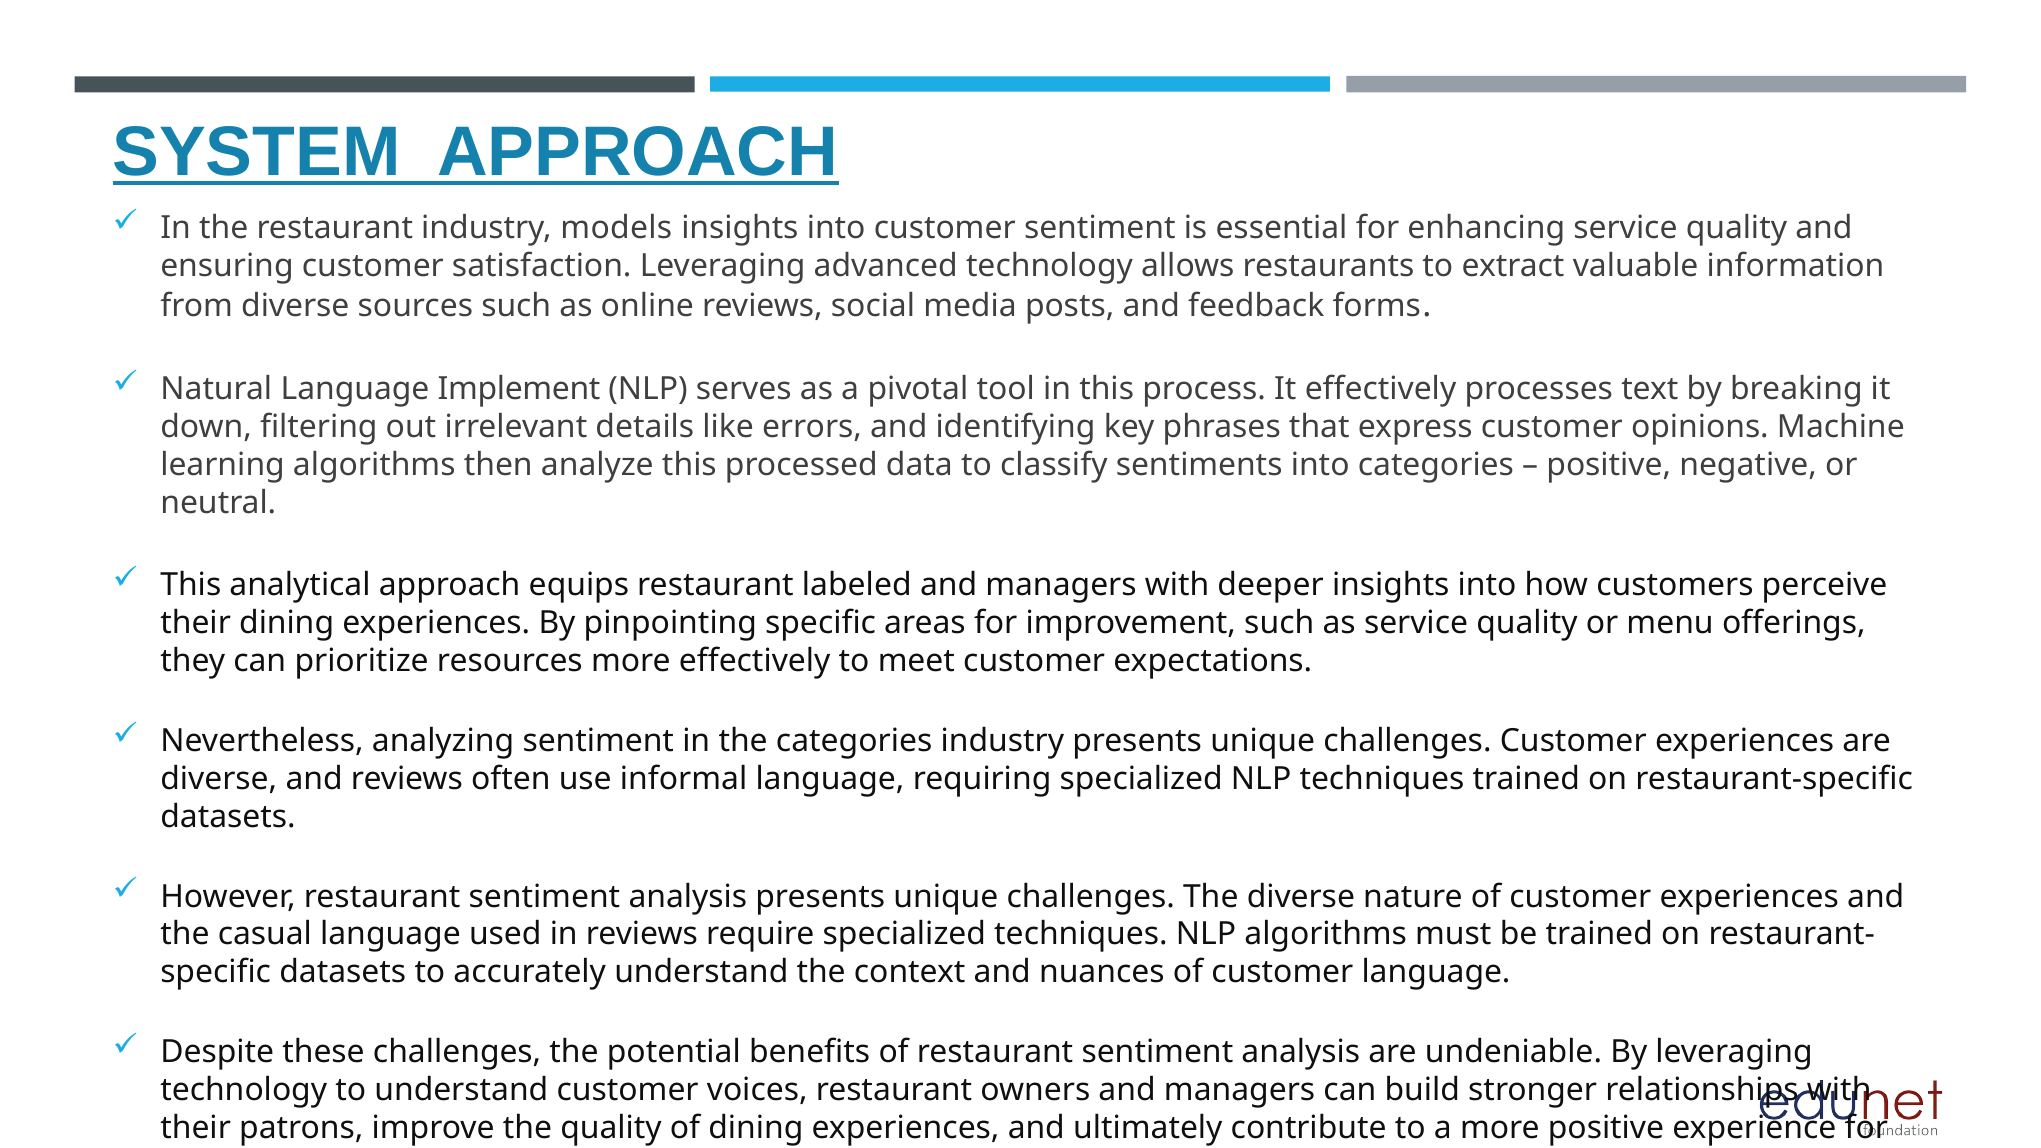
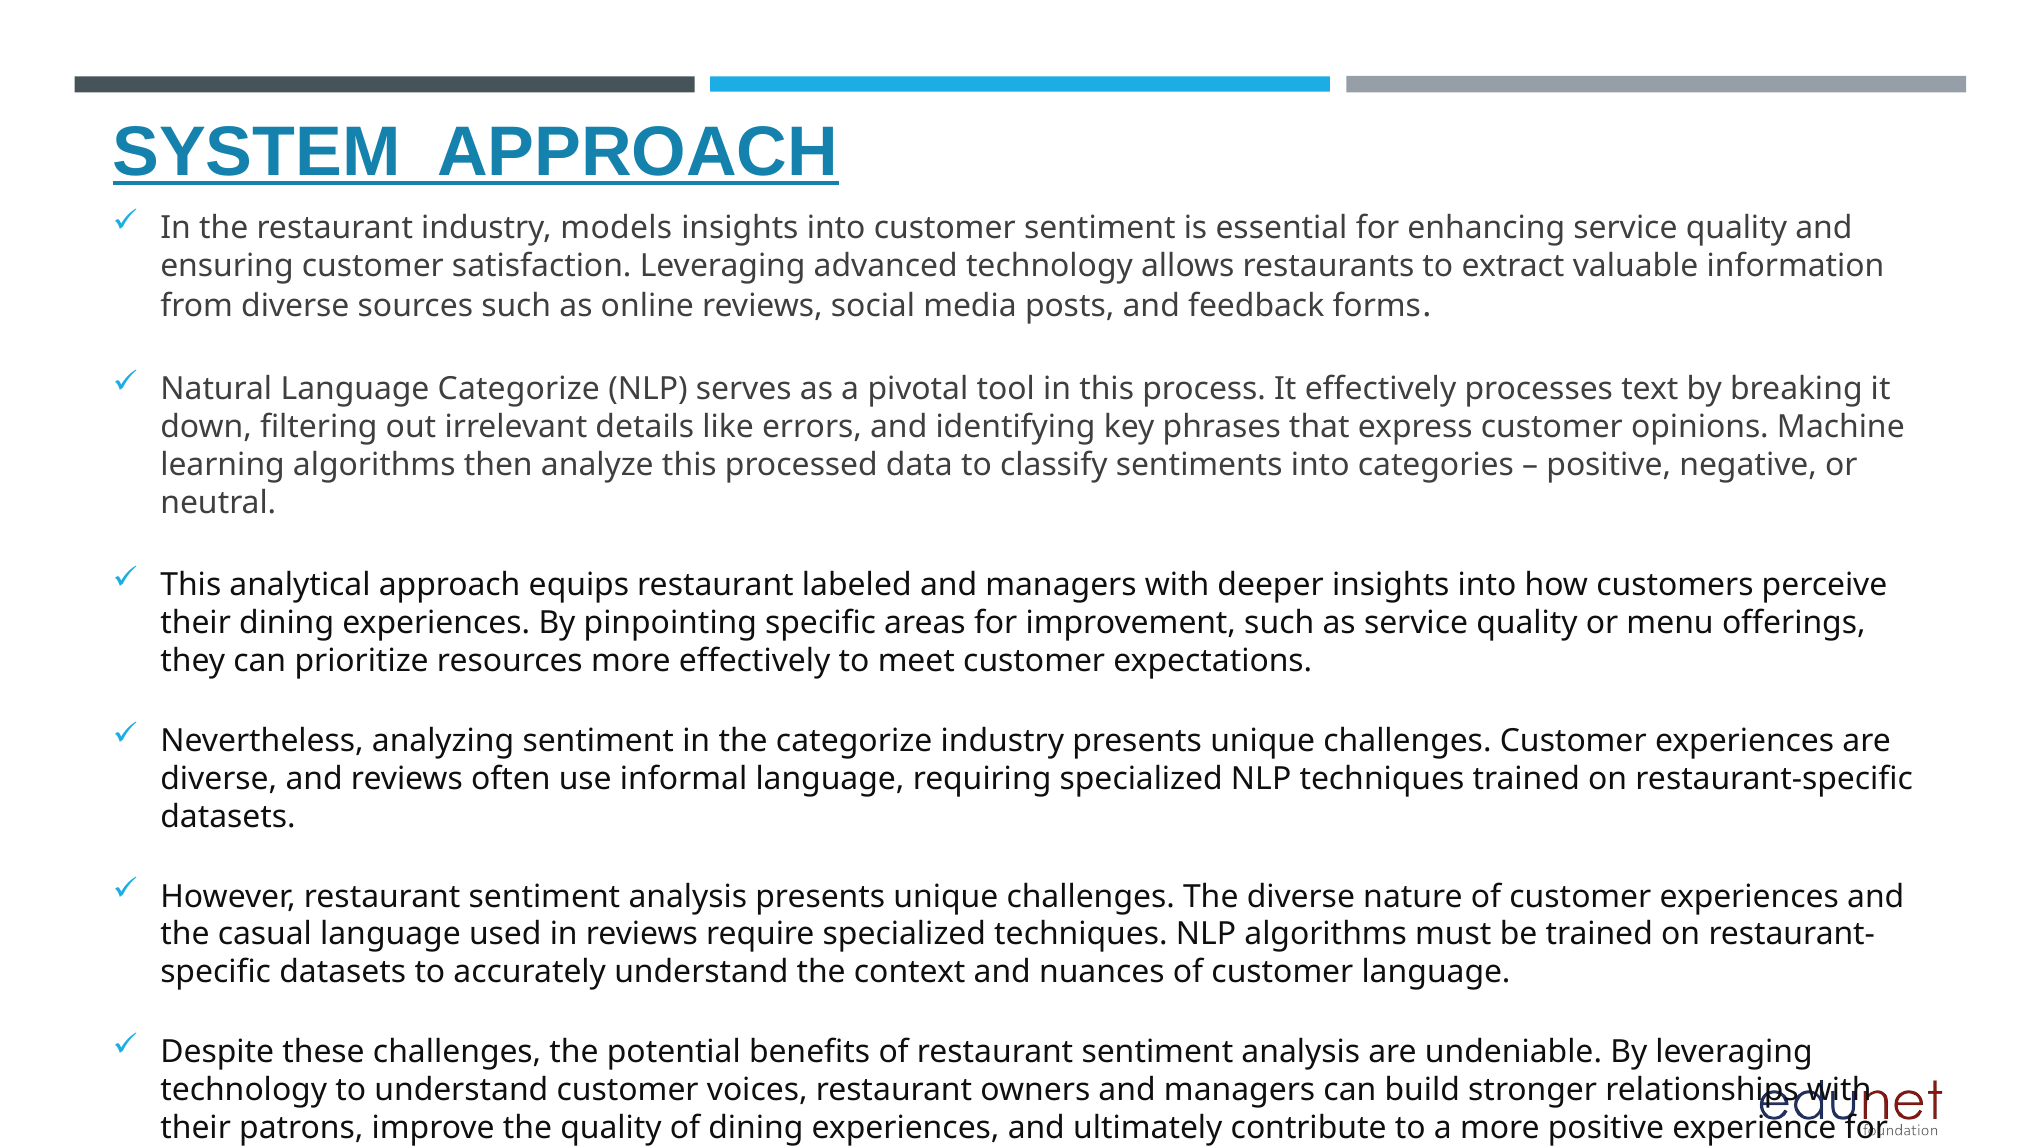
Language Implement: Implement -> Categorize
the categories: categories -> categorize
